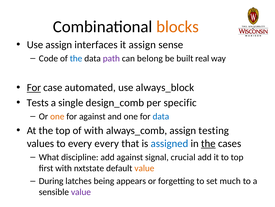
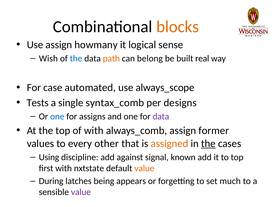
interfaces: interfaces -> howmany
it assign: assign -> logical
Code: Code -> Wish
path colour: purple -> orange
For at (34, 87) underline: present -> none
always_block: always_block -> always_scope
design_comb: design_comb -> syntax_comb
specific: specific -> designs
one at (57, 116) colour: orange -> blue
for against: against -> assigns
data at (161, 116) colour: blue -> purple
testing: testing -> former
every every: every -> other
assigned colour: blue -> orange
What: What -> Using
crucial: crucial -> known
